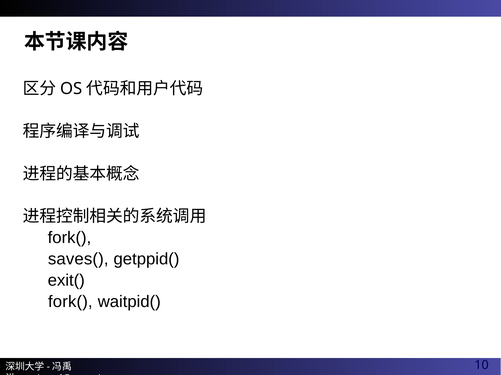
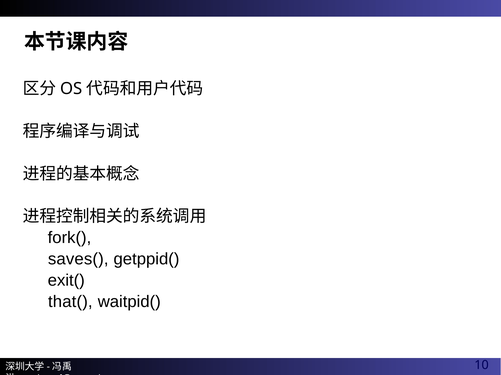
fork( at (70, 302): fork( -> that(
